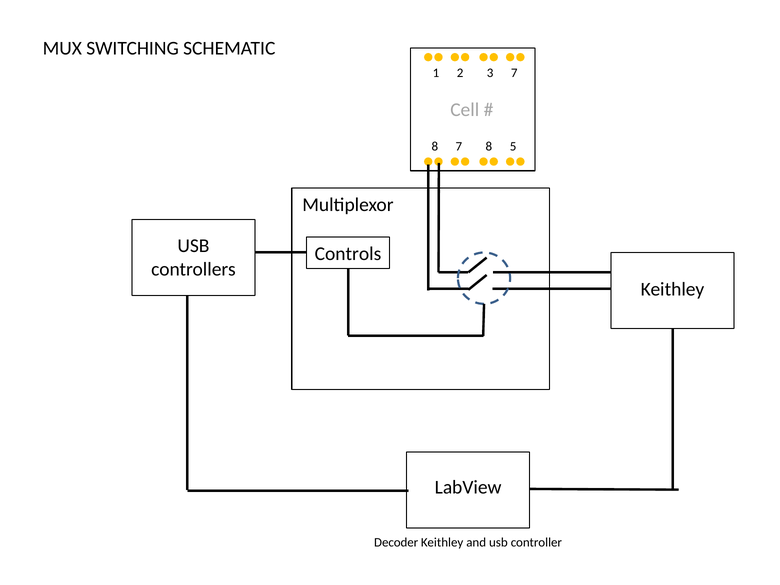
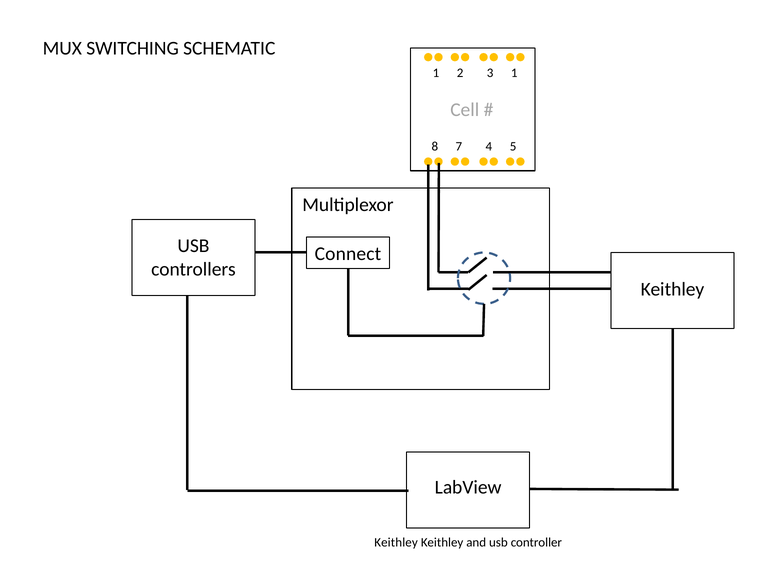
3 7: 7 -> 1
8 7 8: 8 -> 4
Controls: Controls -> Connect
Decoder at (396, 543): Decoder -> Keithley
